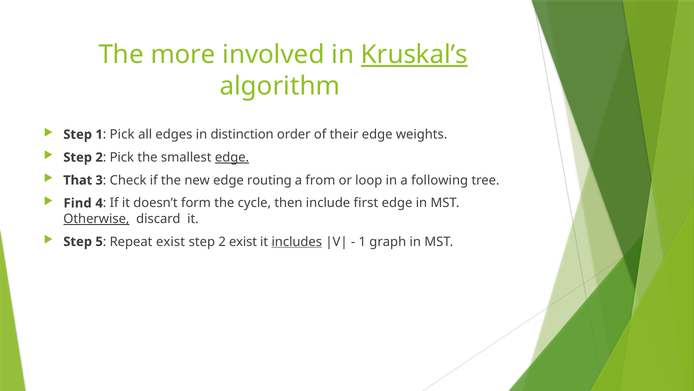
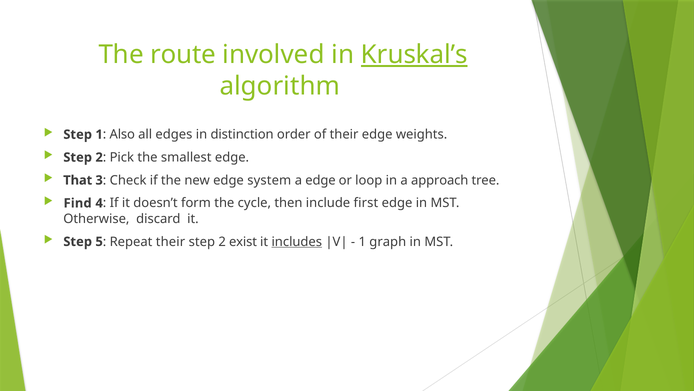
more: more -> route
Pick at (122, 134): Pick -> Also
edge at (232, 157) underline: present -> none
routing: routing -> system
a from: from -> edge
following: following -> approach
Otherwise underline: present -> none
Repeat exist: exist -> their
